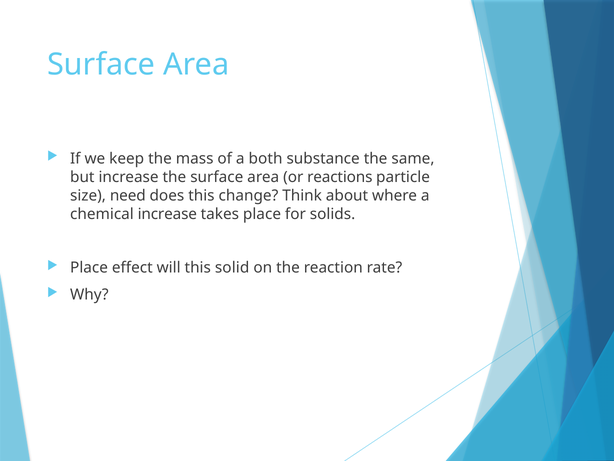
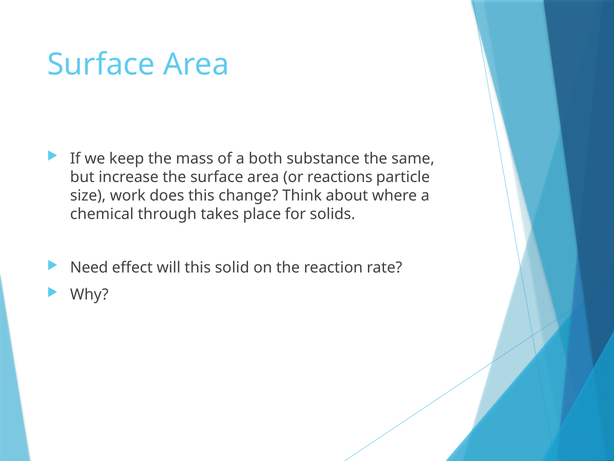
need: need -> work
chemical increase: increase -> through
Place at (89, 268): Place -> Need
